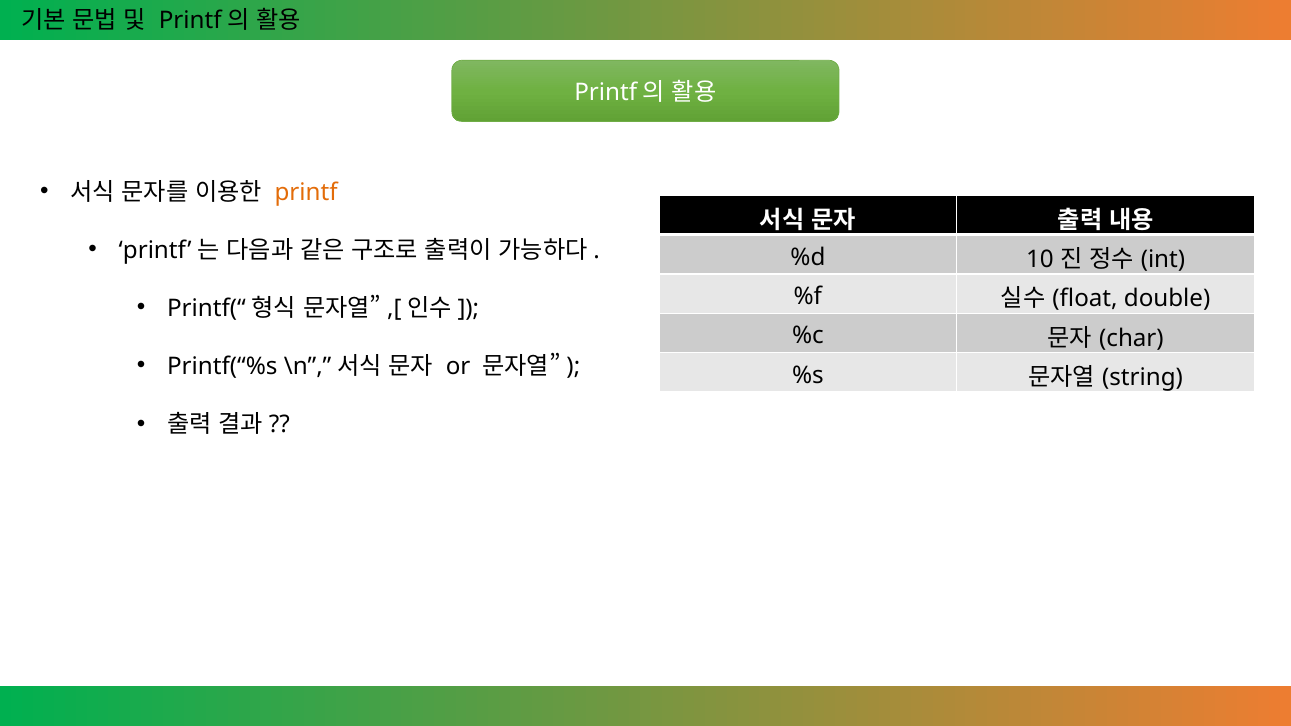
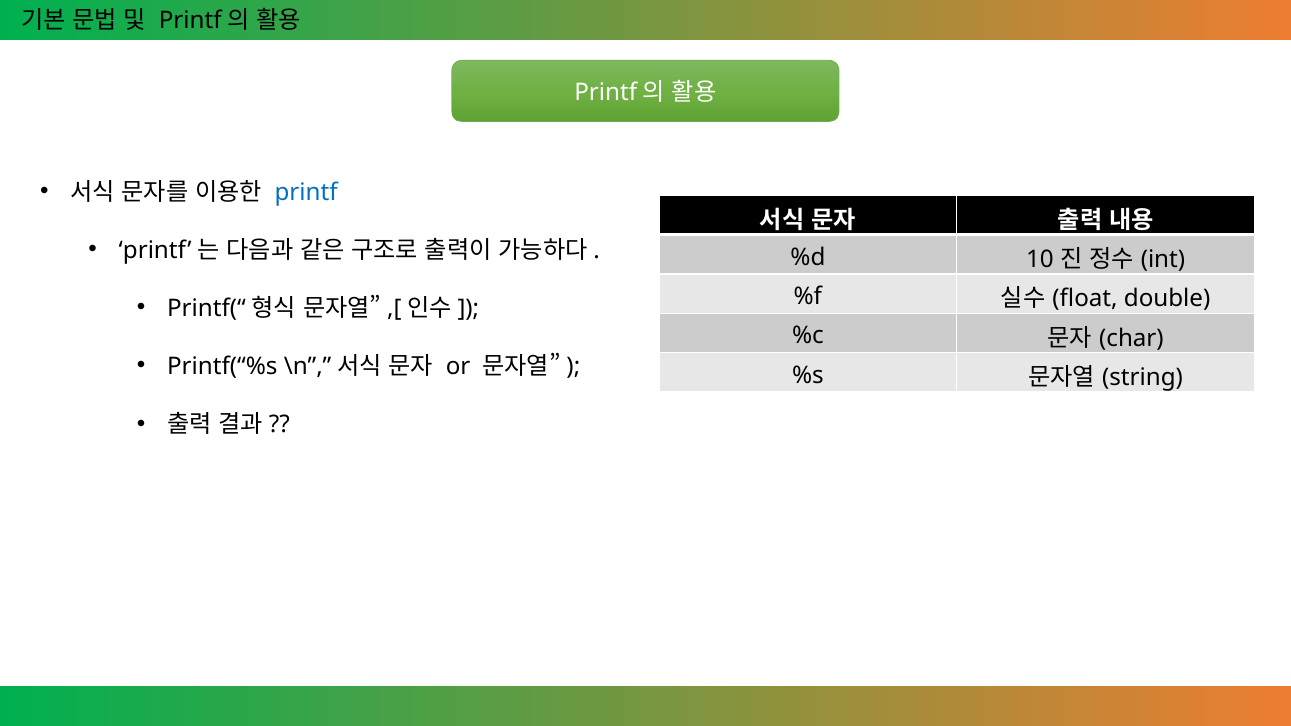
printf colour: orange -> blue
